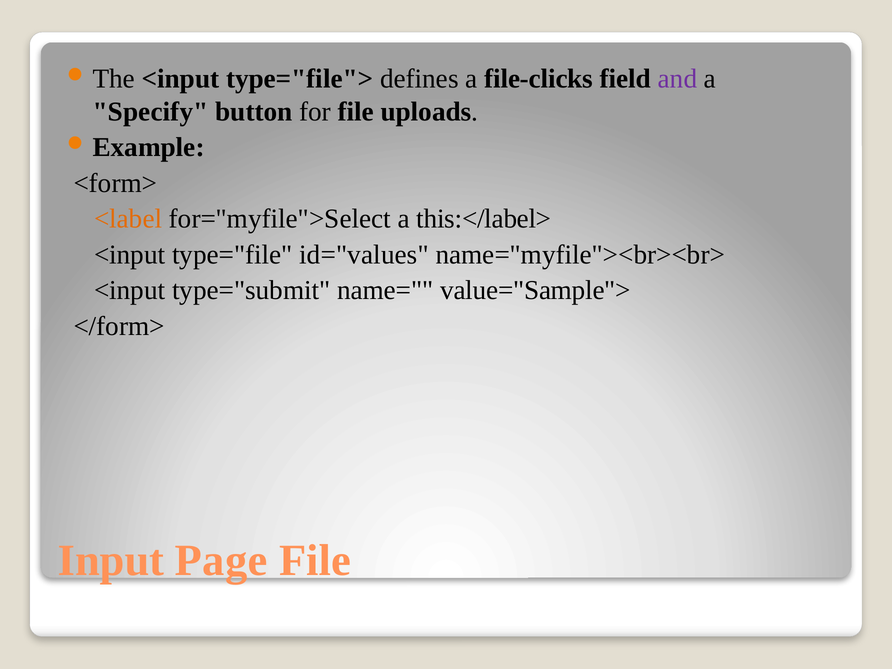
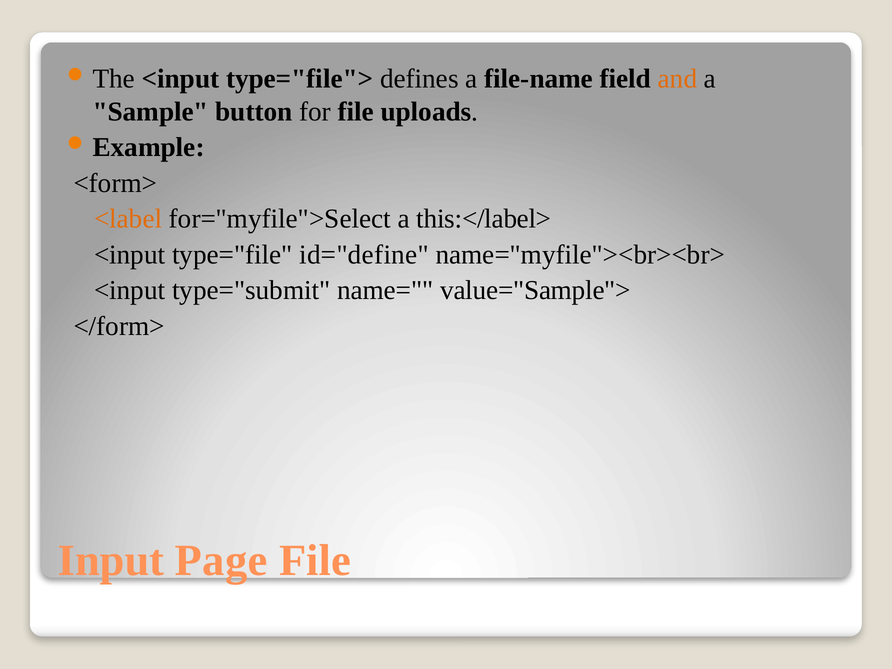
file-clicks: file-clicks -> file-name
and colour: purple -> orange
Specify: Specify -> Sample
id="values: id="values -> id="define
